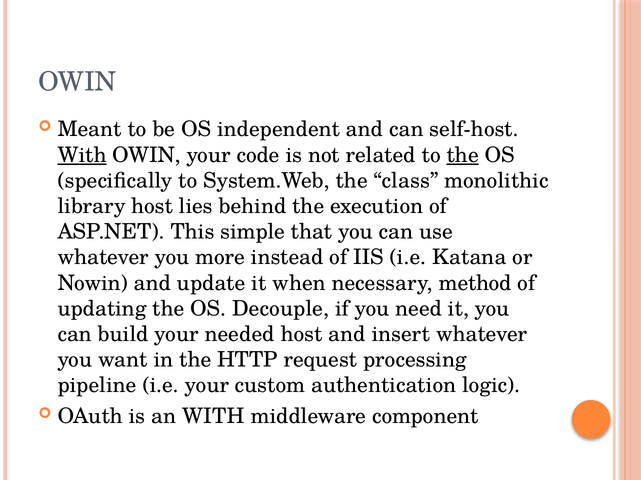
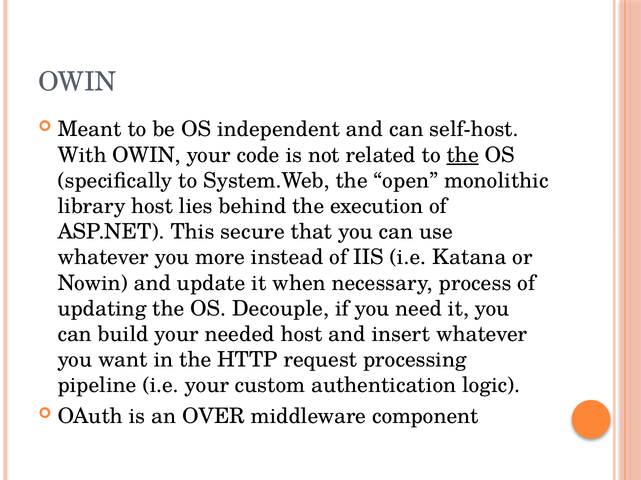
With at (82, 155) underline: present -> none
class: class -> open
simple: simple -> secure
method: method -> process
an WITH: WITH -> OVER
